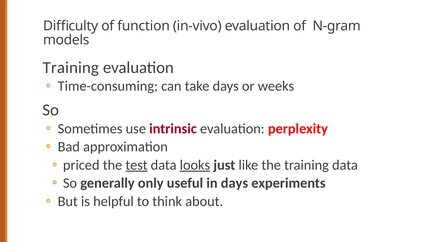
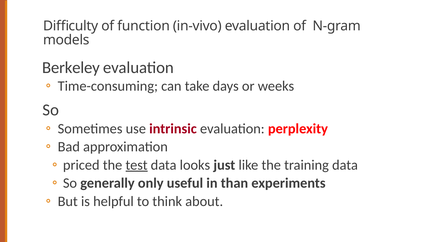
Training at (71, 68): Training -> Berkeley
looks underline: present -> none
in days: days -> than
